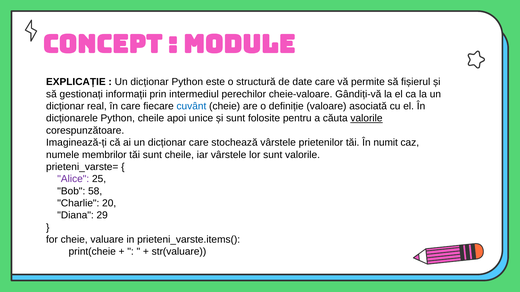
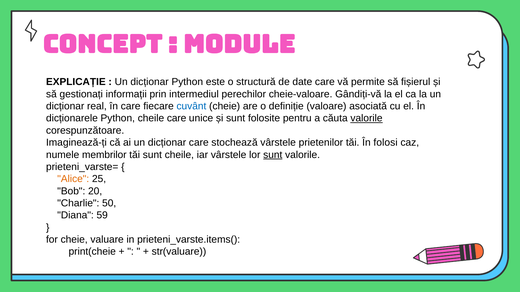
cheile apoi: apoi -> care
numit: numit -> folosi
sunt at (273, 155) underline: none -> present
Alice colour: purple -> orange
58: 58 -> 20
20: 20 -> 50
29: 29 -> 59
